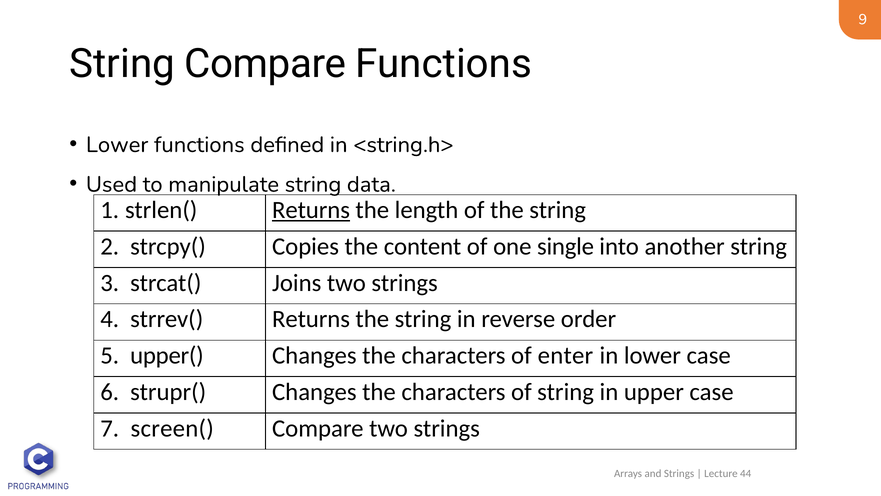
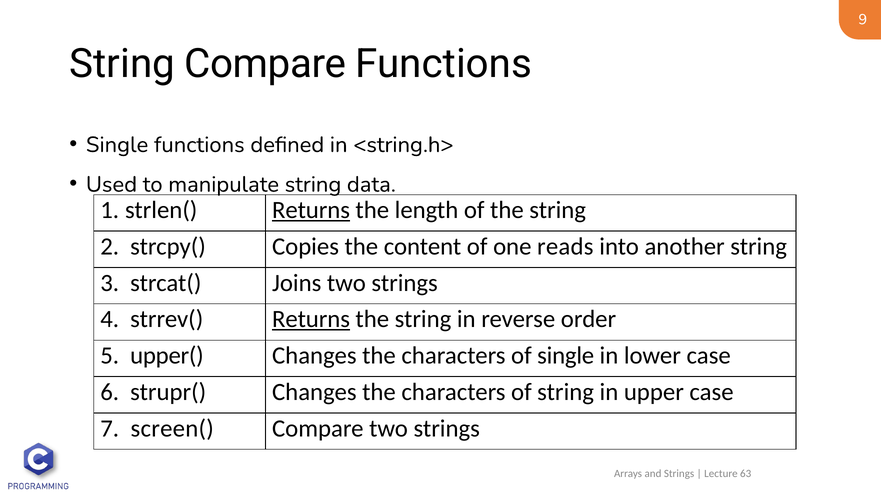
Lower at (117, 145): Lower -> Single
single: single -> reads
Returns at (311, 319) underline: none -> present
of enter: enter -> single
44: 44 -> 63
